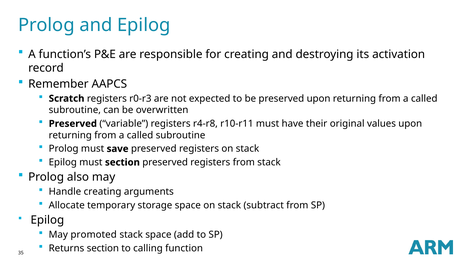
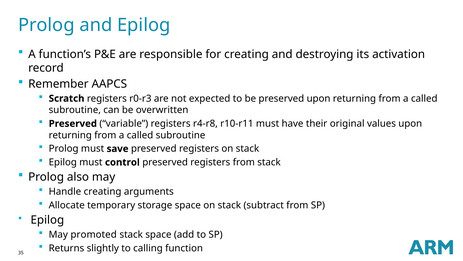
must section: section -> control
Returns section: section -> slightly
